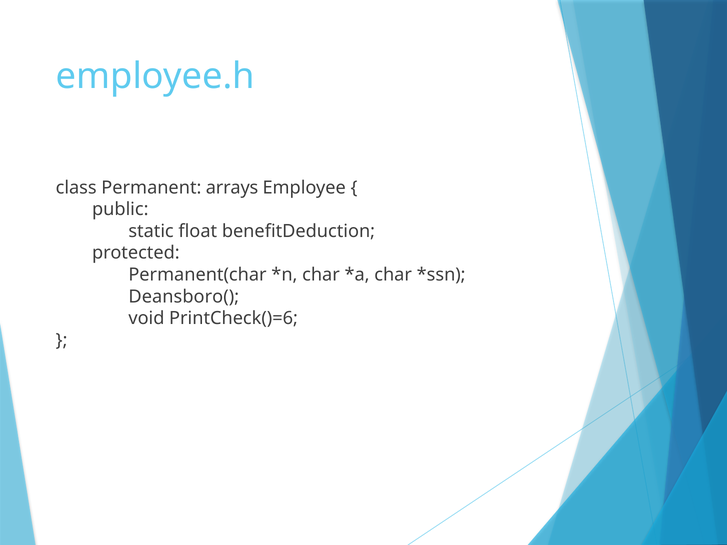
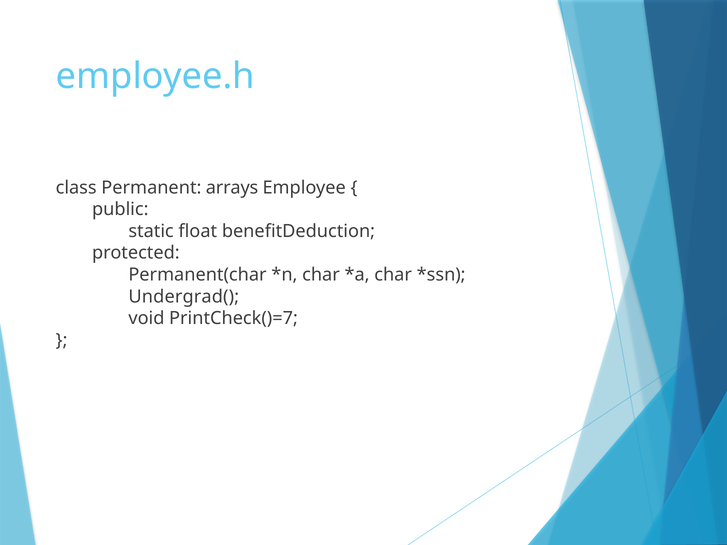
Deansboro(: Deansboro( -> Undergrad(
PrintCheck()=6: PrintCheck()=6 -> PrintCheck()=7
